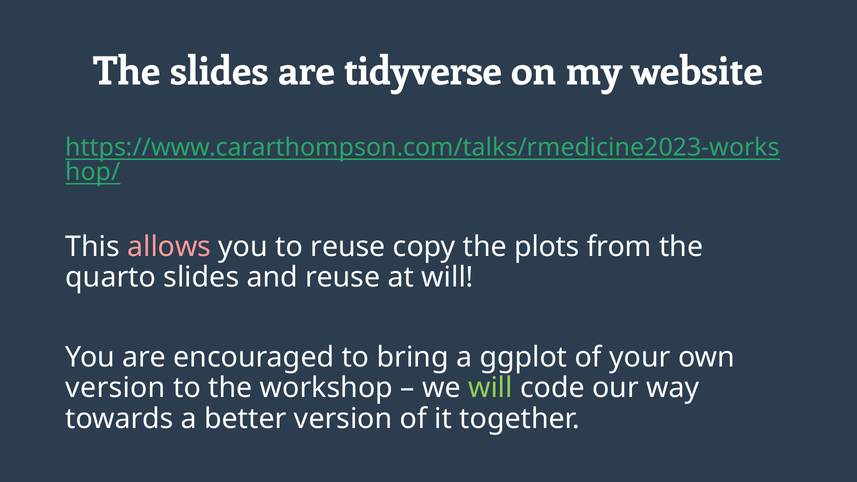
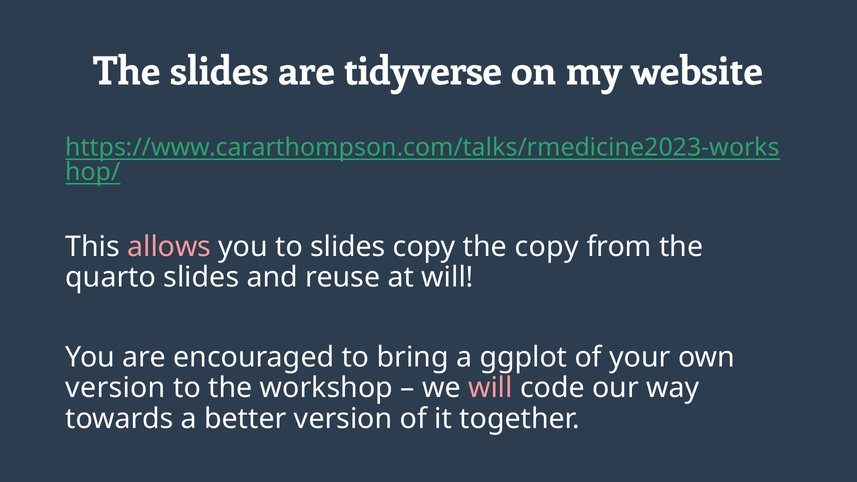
to reuse: reuse -> slides
the plots: plots -> copy
will at (490, 388) colour: light green -> pink
